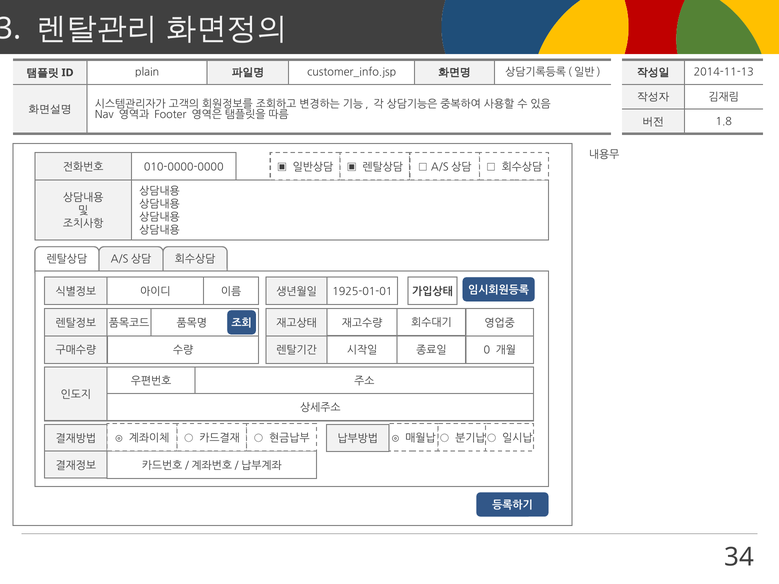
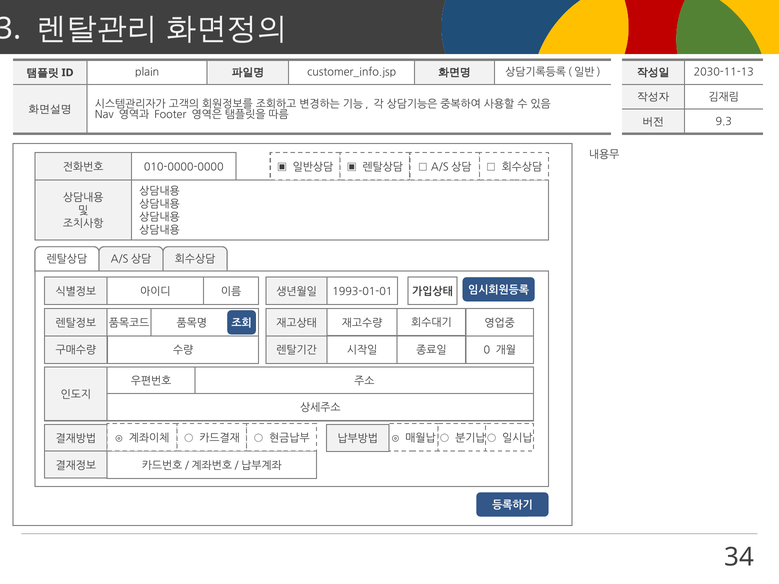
2014-11-13: 2014-11-13 -> 2030-11-13
1.8: 1.8 -> 9.3
1925-01-01: 1925-01-01 -> 1993-01-01
